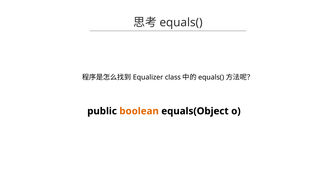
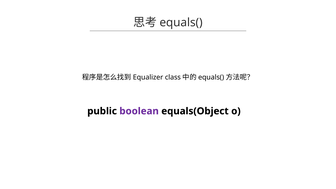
boolean colour: orange -> purple
